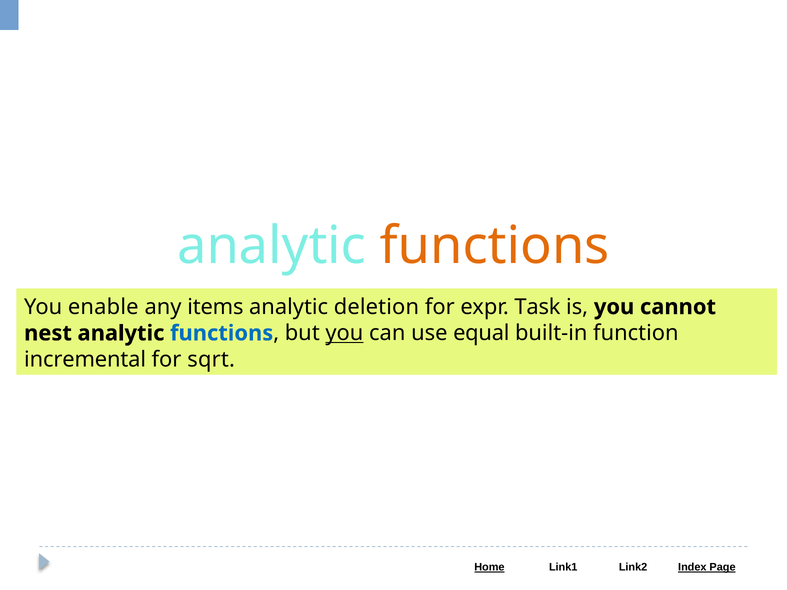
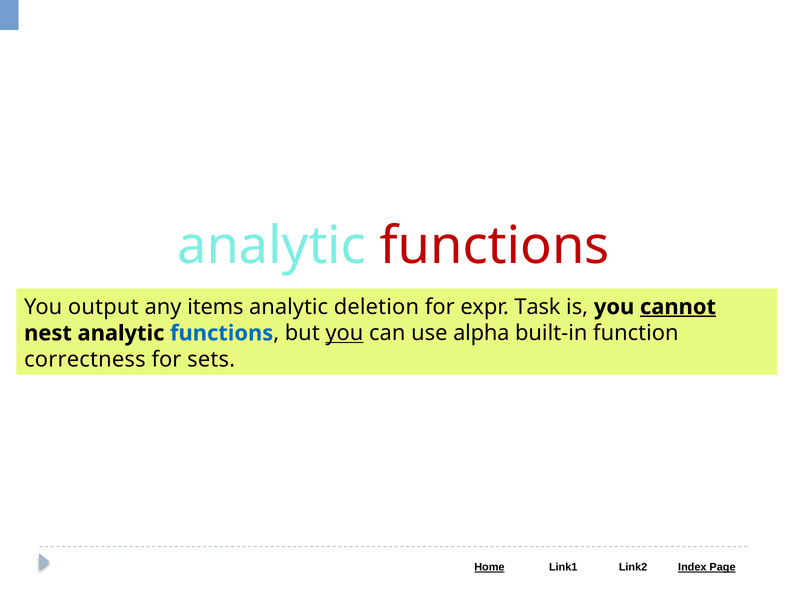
functions at (495, 246) colour: orange -> red
enable: enable -> output
cannot underline: none -> present
equal: equal -> alpha
incremental: incremental -> correctness
sqrt: sqrt -> sets
